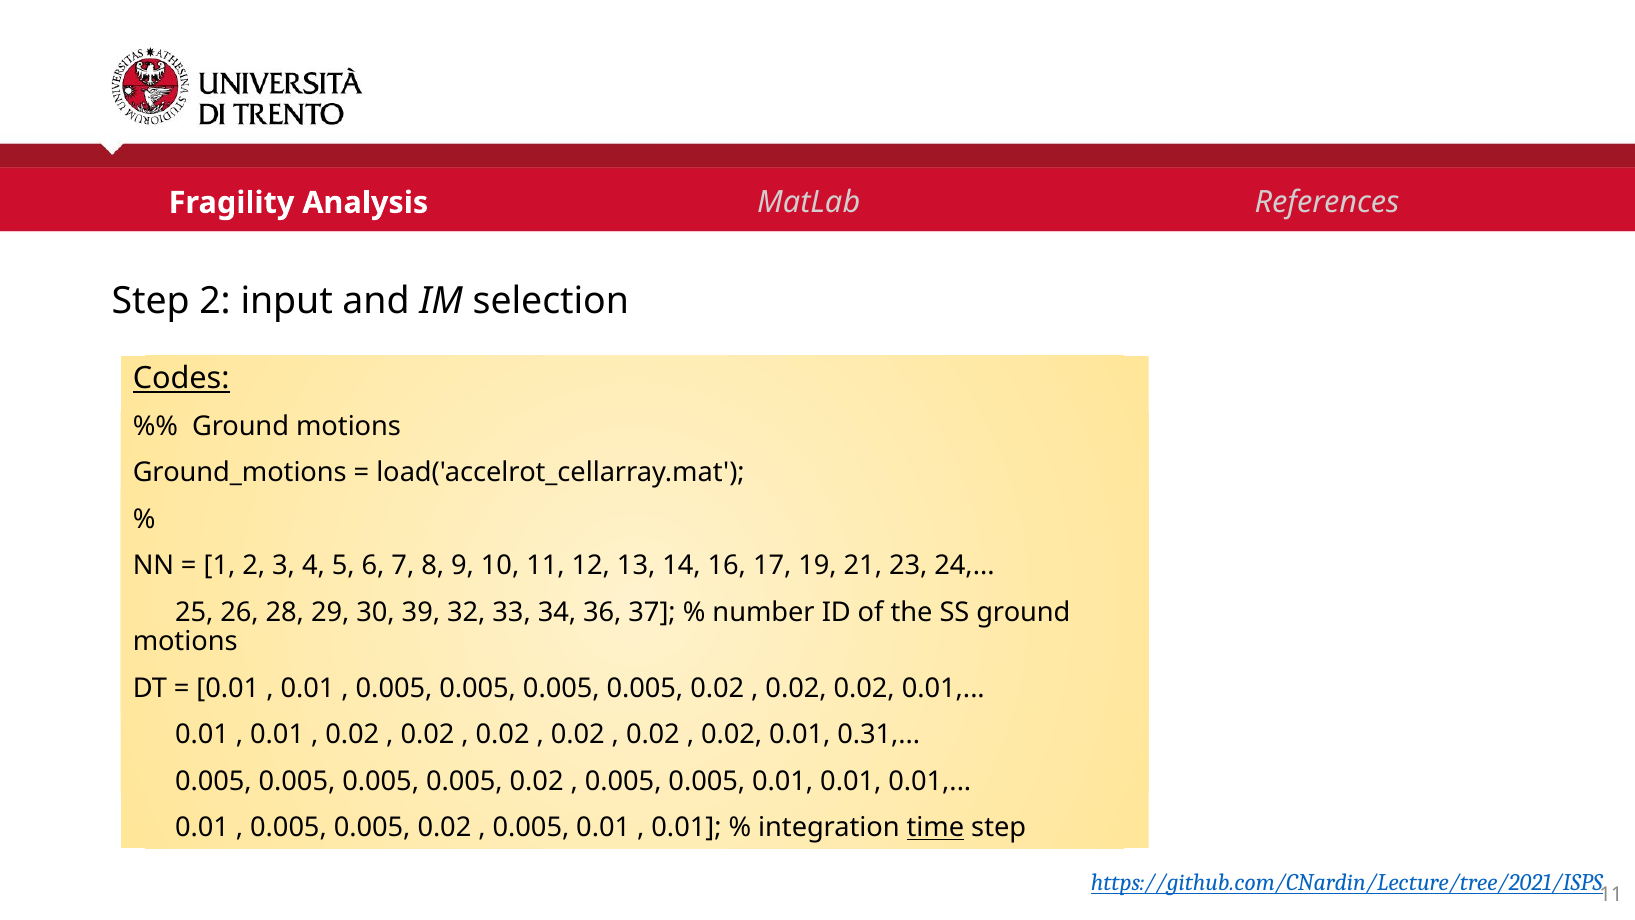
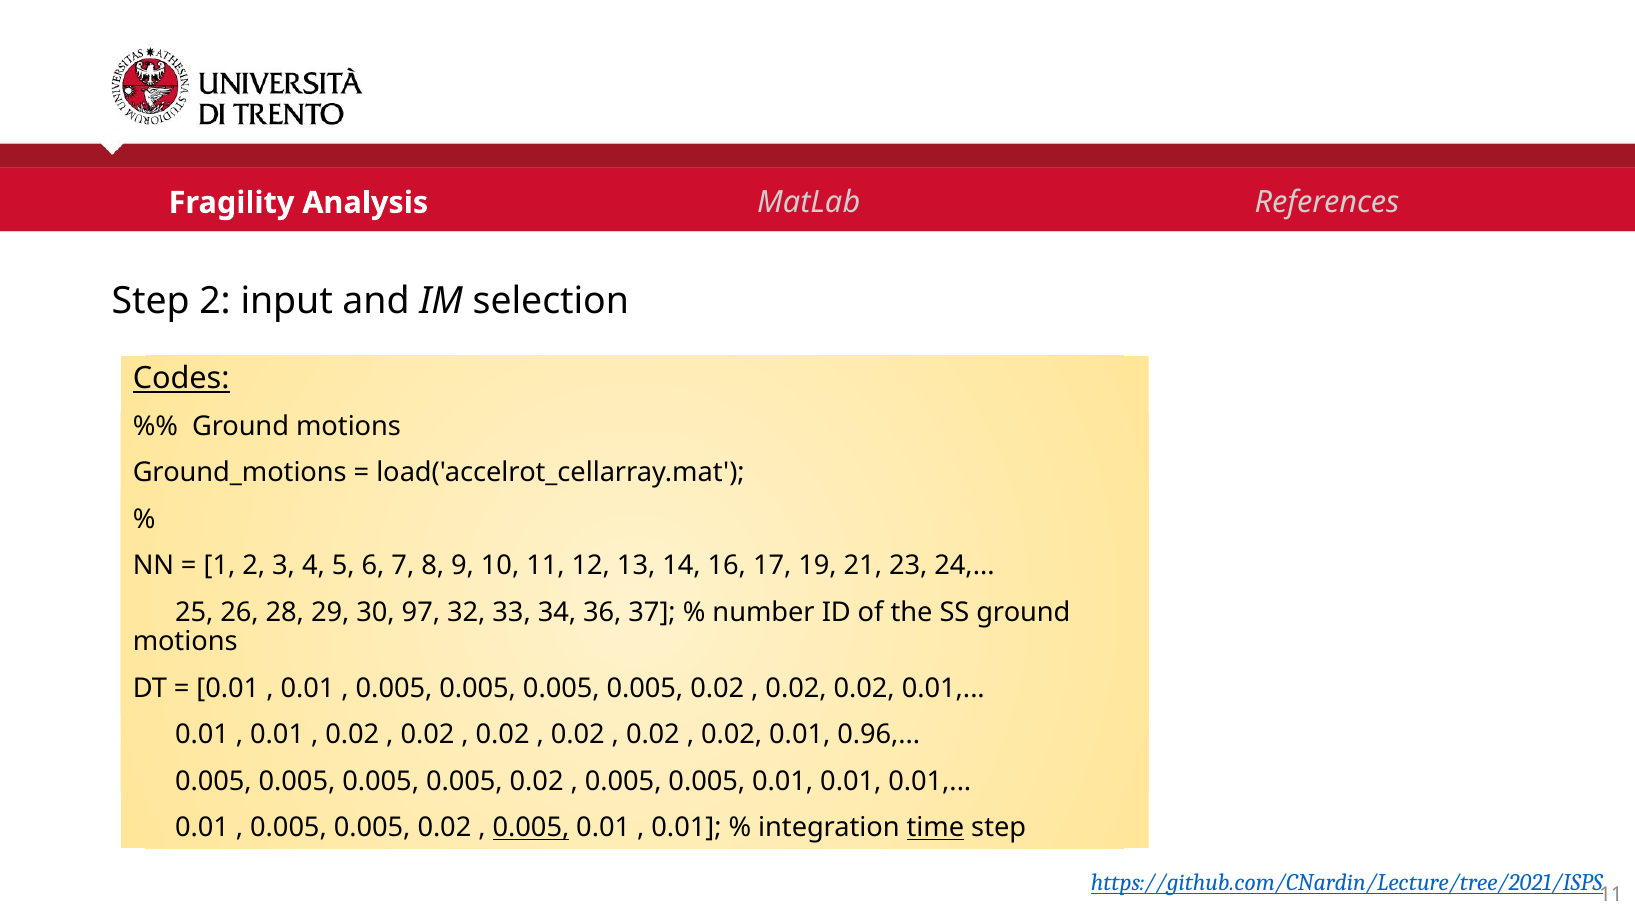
39: 39 -> 97
0.31: 0.31 -> 0.96
0.005 at (531, 827) underline: none -> present
